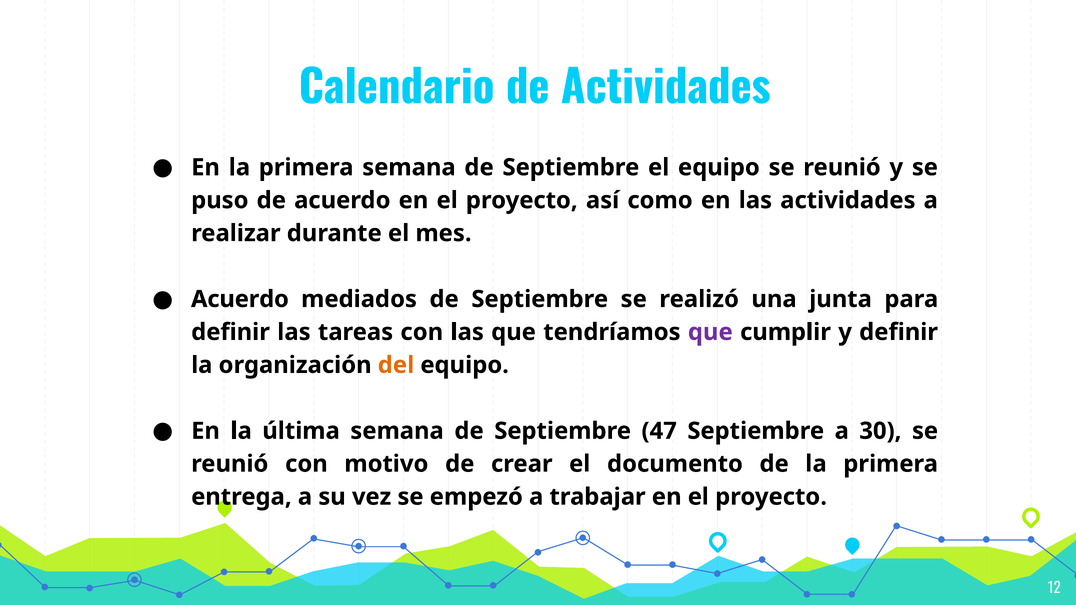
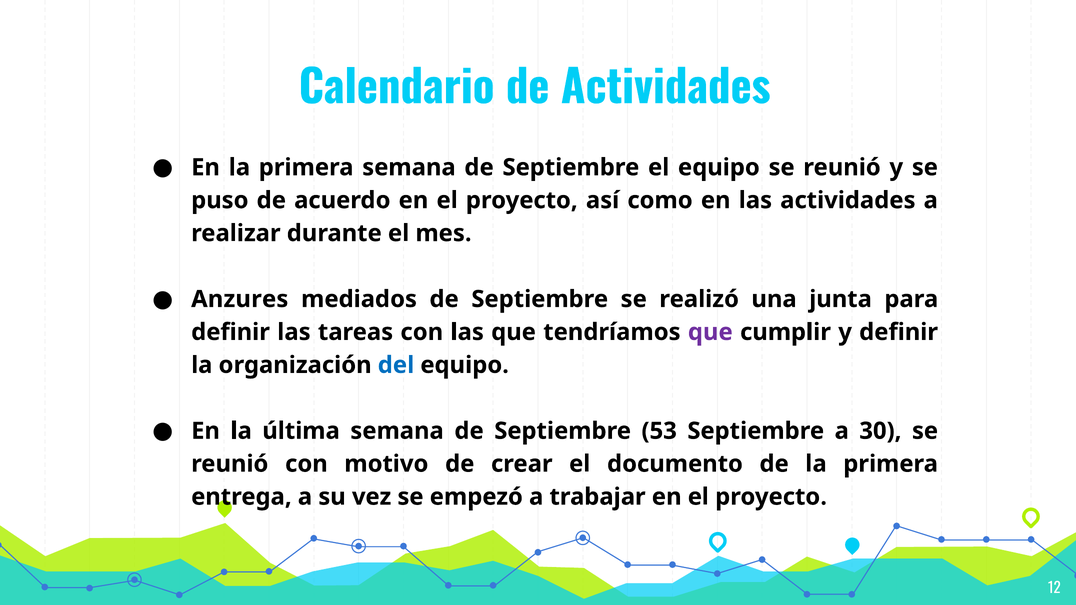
Acuerdo at (240, 299): Acuerdo -> Anzures
del colour: orange -> blue
47: 47 -> 53
